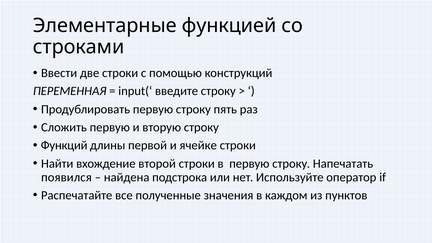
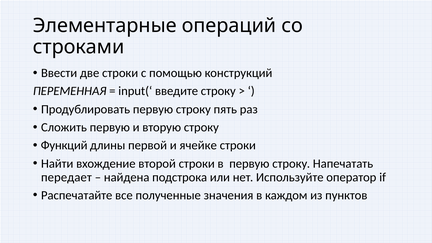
функцией: функцией -> операций
появился: появился -> передает
